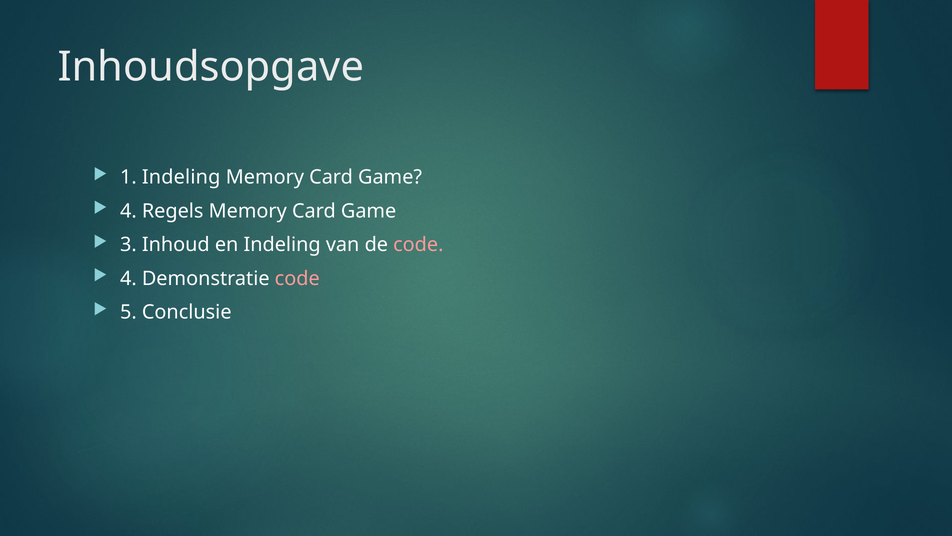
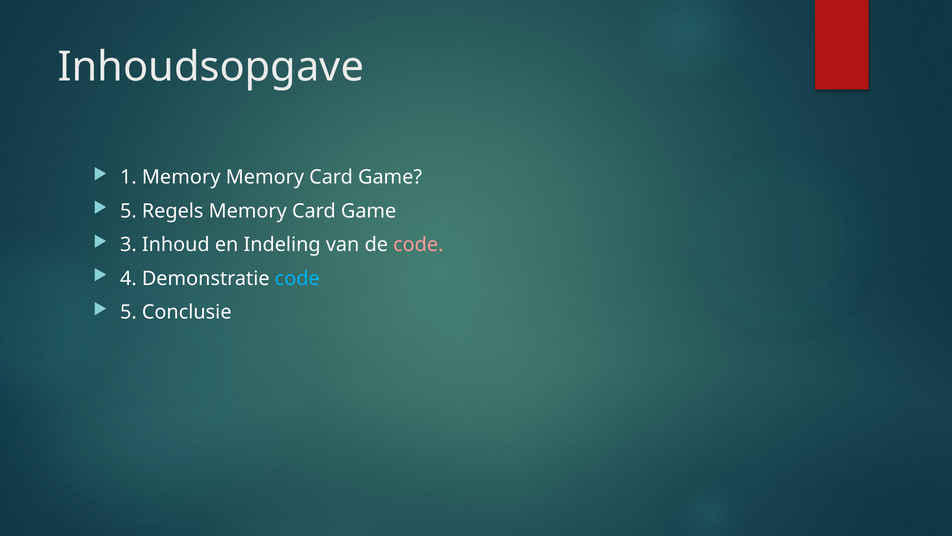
1 Indeling: Indeling -> Memory
4 at (128, 211): 4 -> 5
code at (297, 278) colour: pink -> light blue
